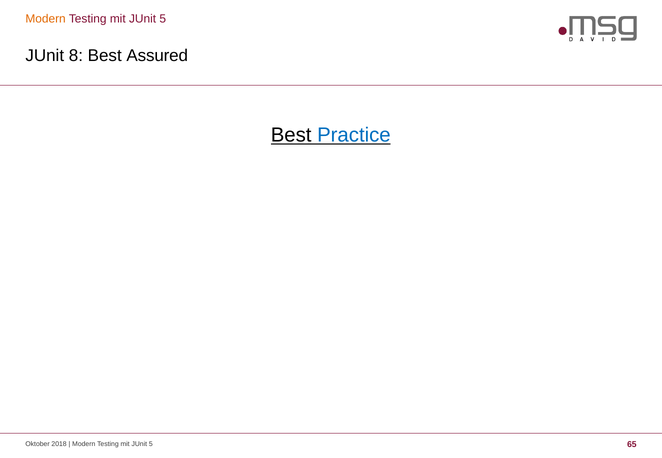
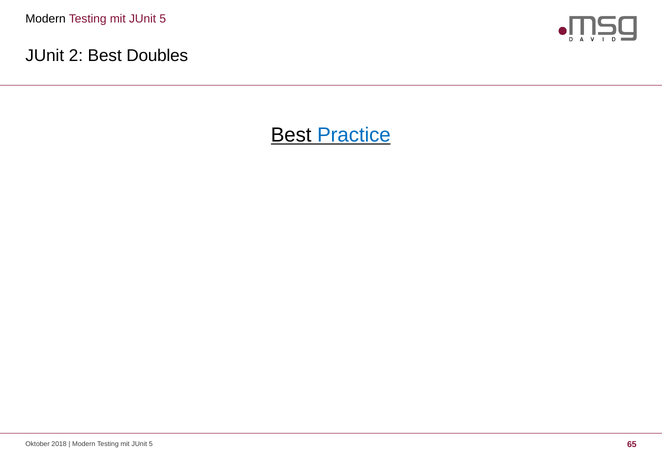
Modern at (46, 19) colour: orange -> black
8: 8 -> 2
Assured: Assured -> Doubles
